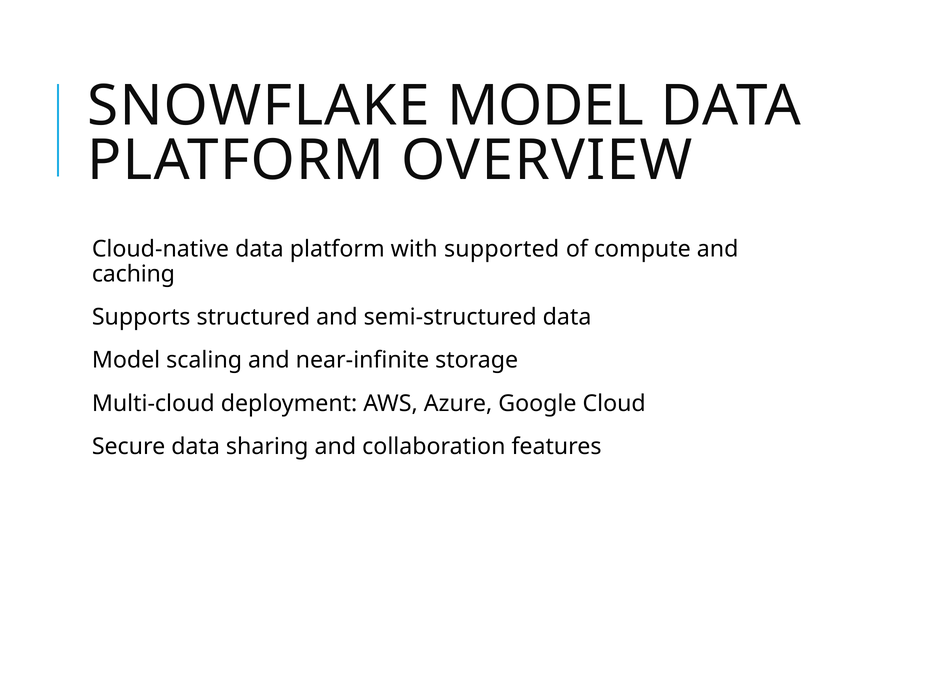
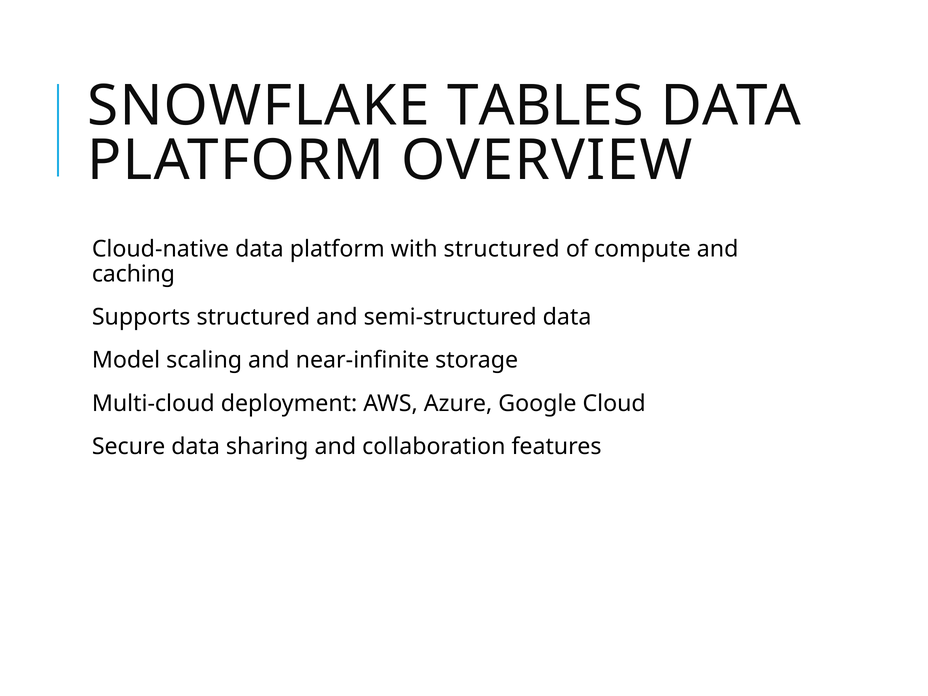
SNOWFLAKE MODEL: MODEL -> TABLES
with supported: supported -> structured
